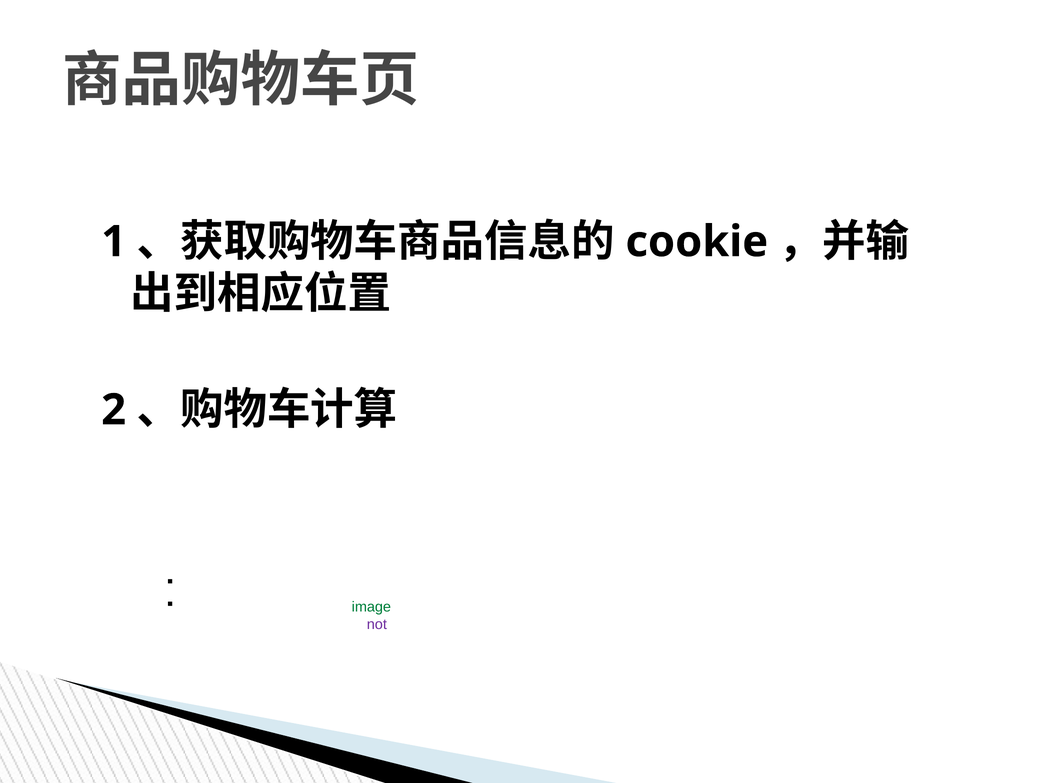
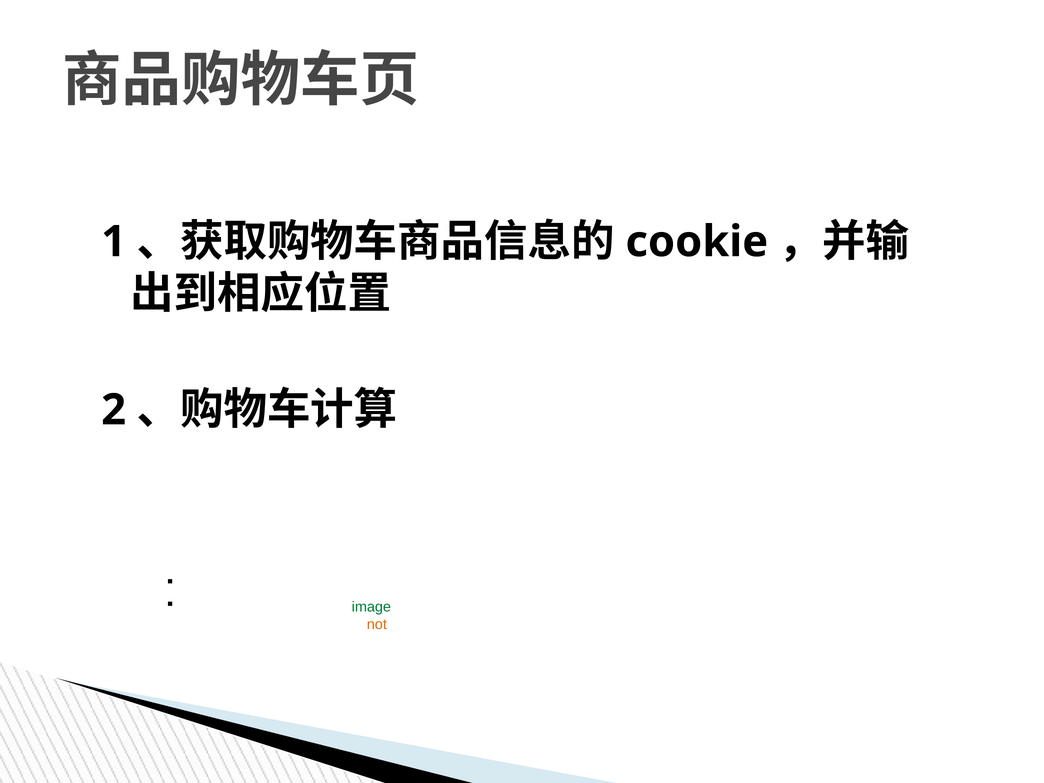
not colour: purple -> orange
